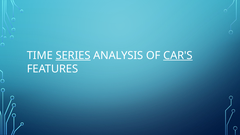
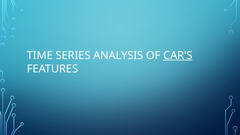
SERIES underline: present -> none
